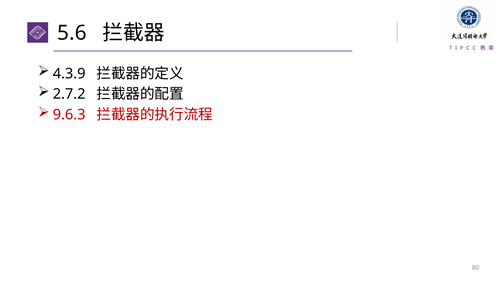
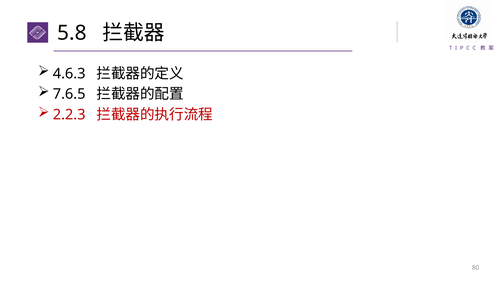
5.6: 5.6 -> 5.8
4.3.9: 4.3.9 -> 4.6.3
2.7.2: 2.7.2 -> 7.6.5
9.6.3: 9.6.3 -> 2.2.3
